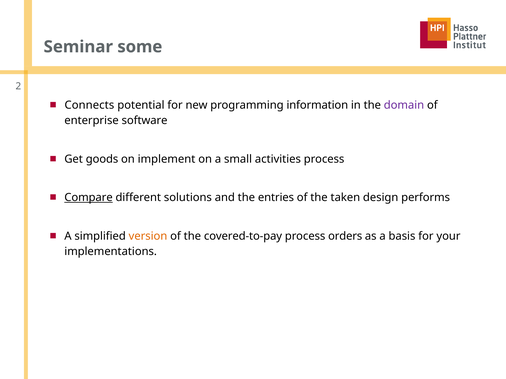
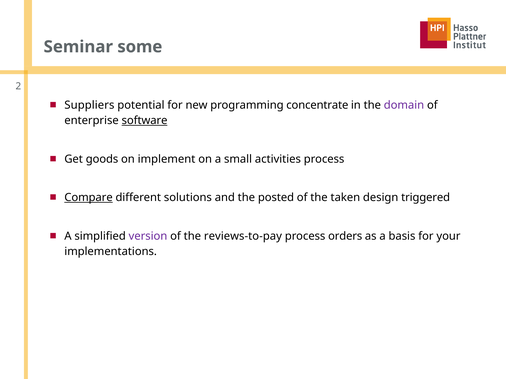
Connects: Connects -> Suppliers
information: information -> concentrate
software underline: none -> present
entries: entries -> posted
performs: performs -> triggered
version colour: orange -> purple
covered-to-pay: covered-to-pay -> reviews-to-pay
